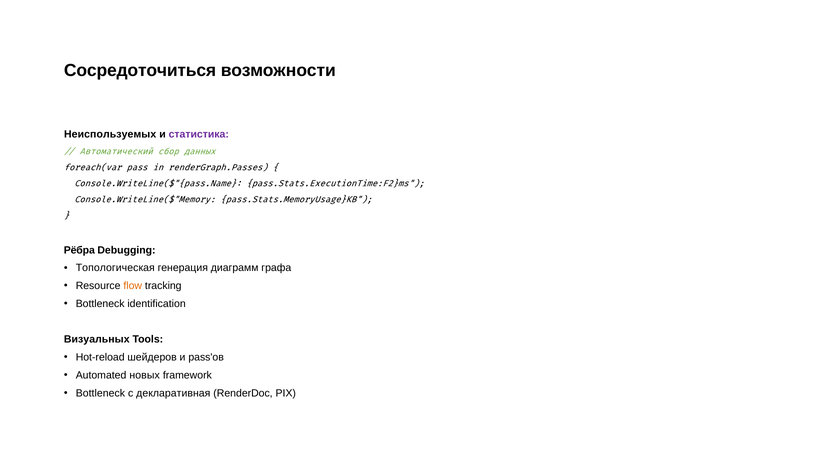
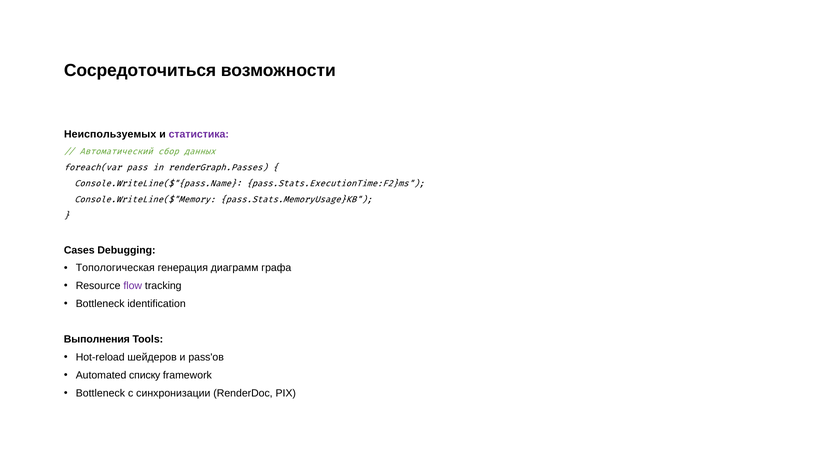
Рёбра: Рёбра -> Cases
flow colour: orange -> purple
Визуальных: Визуальных -> Выполнения
новых: новых -> списку
декларативная: декларативная -> синхронизации
